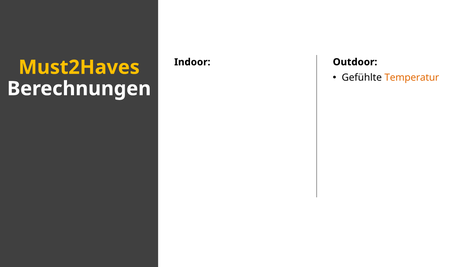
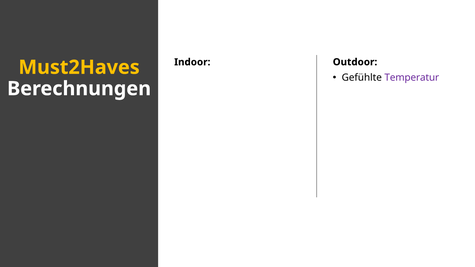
Temperatur colour: orange -> purple
